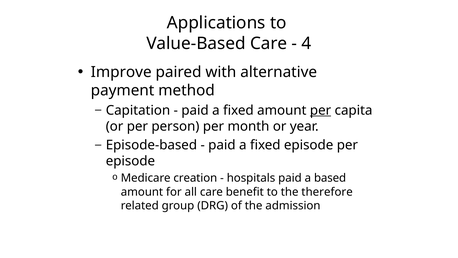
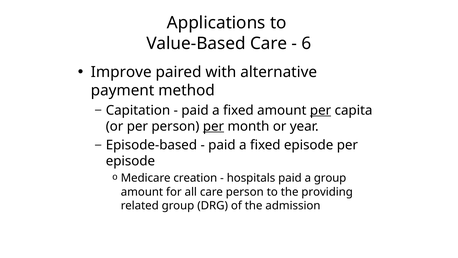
4: 4 -> 6
per at (213, 126) underline: none -> present
a based: based -> group
care benefit: benefit -> person
therefore: therefore -> providing
